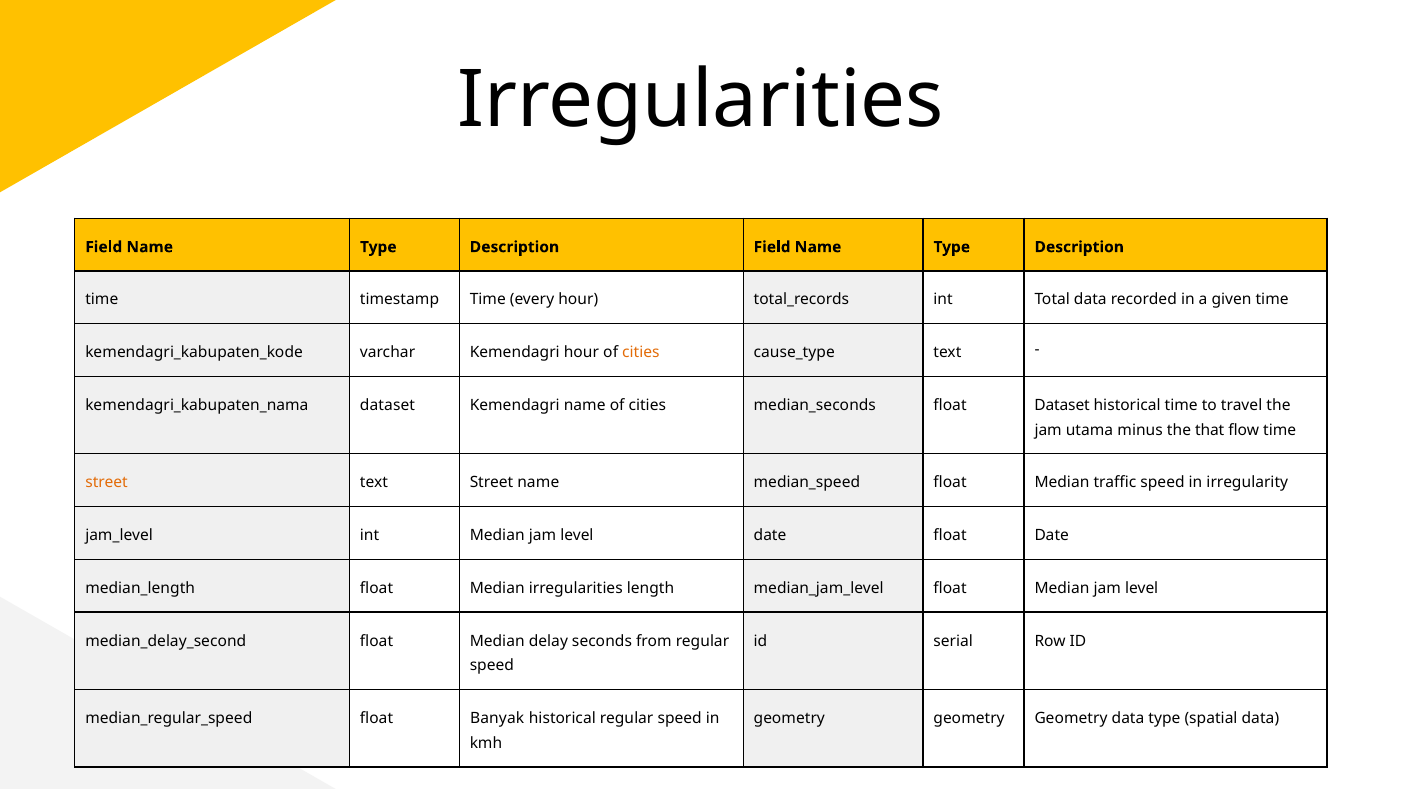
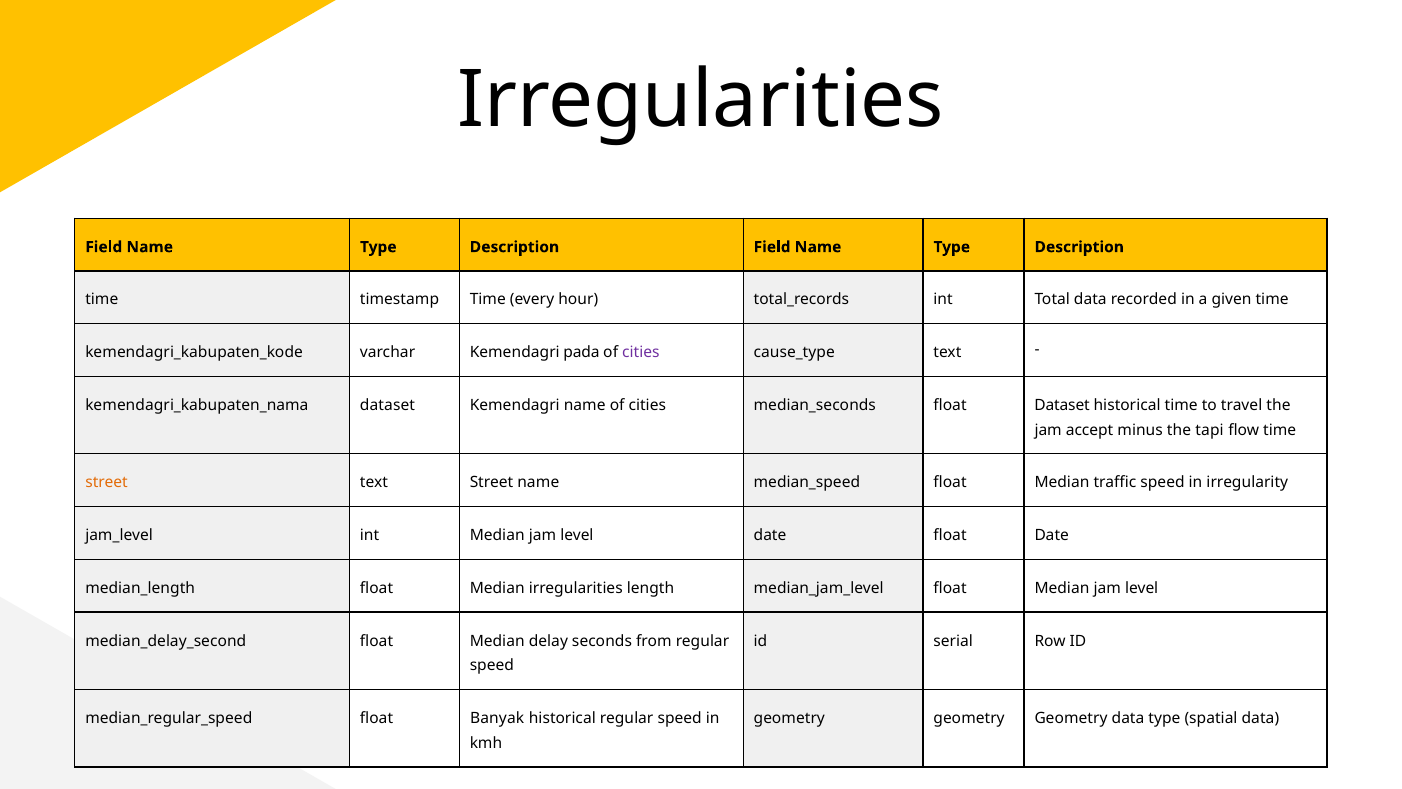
Kemendagri hour: hour -> pada
cities at (641, 352) colour: orange -> purple
utama: utama -> accept
that: that -> tapi
